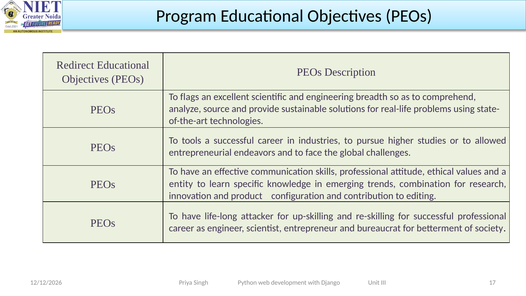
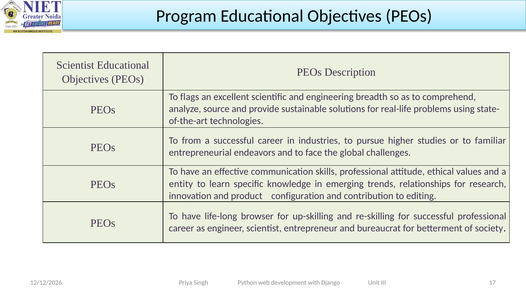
Redirect at (75, 65): Redirect -> Scientist
tools: tools -> from
allowed: allowed -> familiar
combination: combination -> relationships
attacker: attacker -> browser
